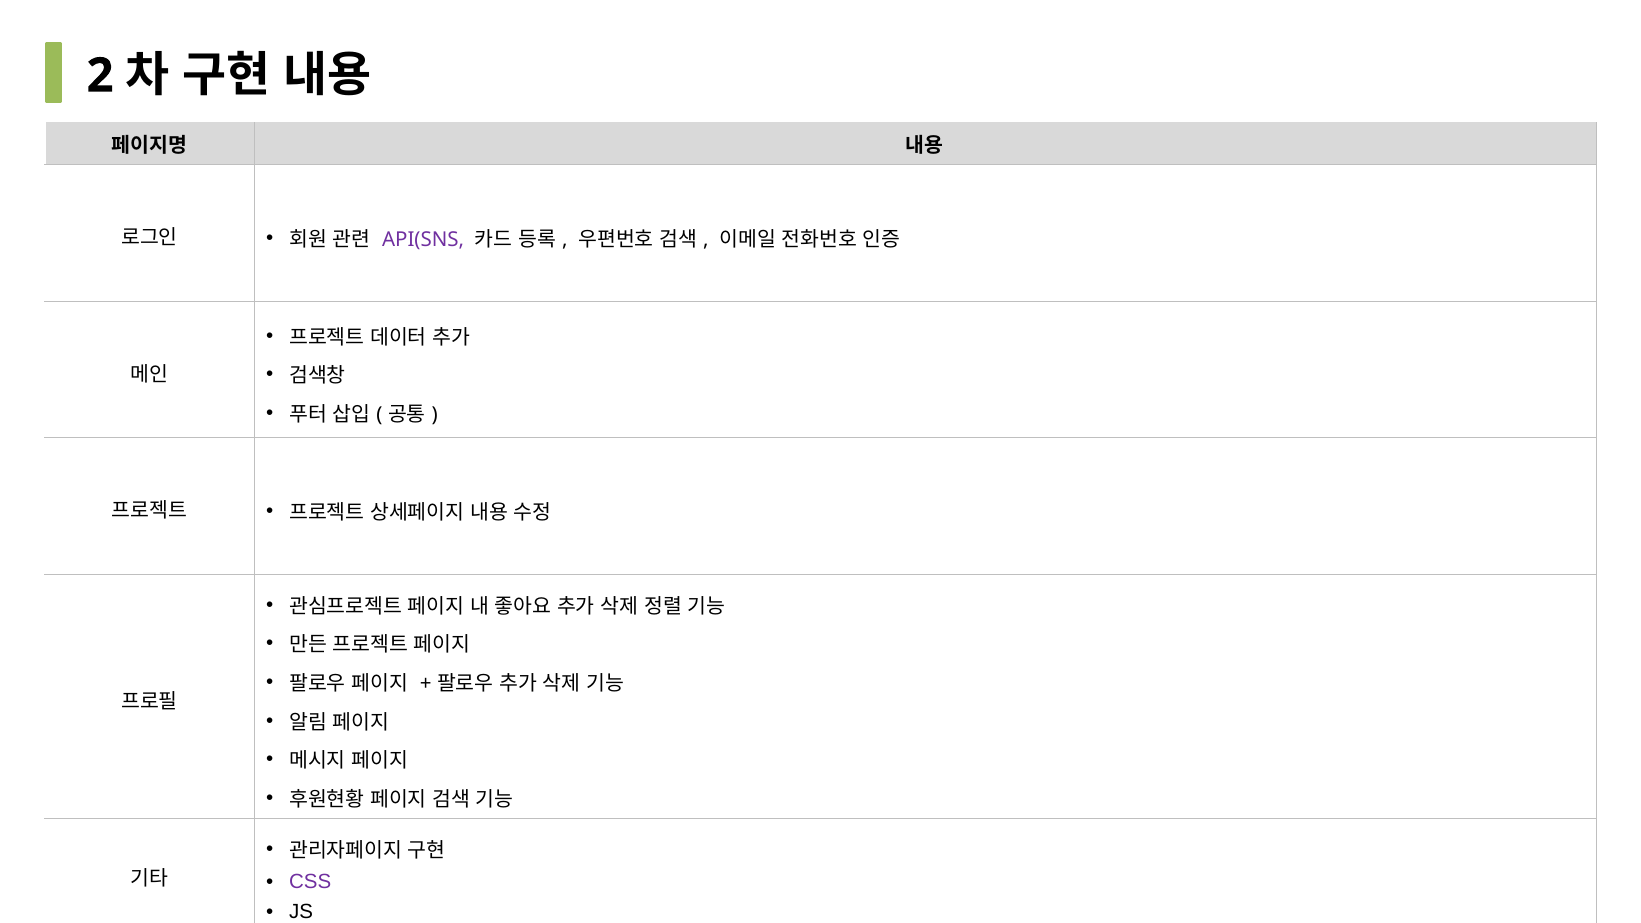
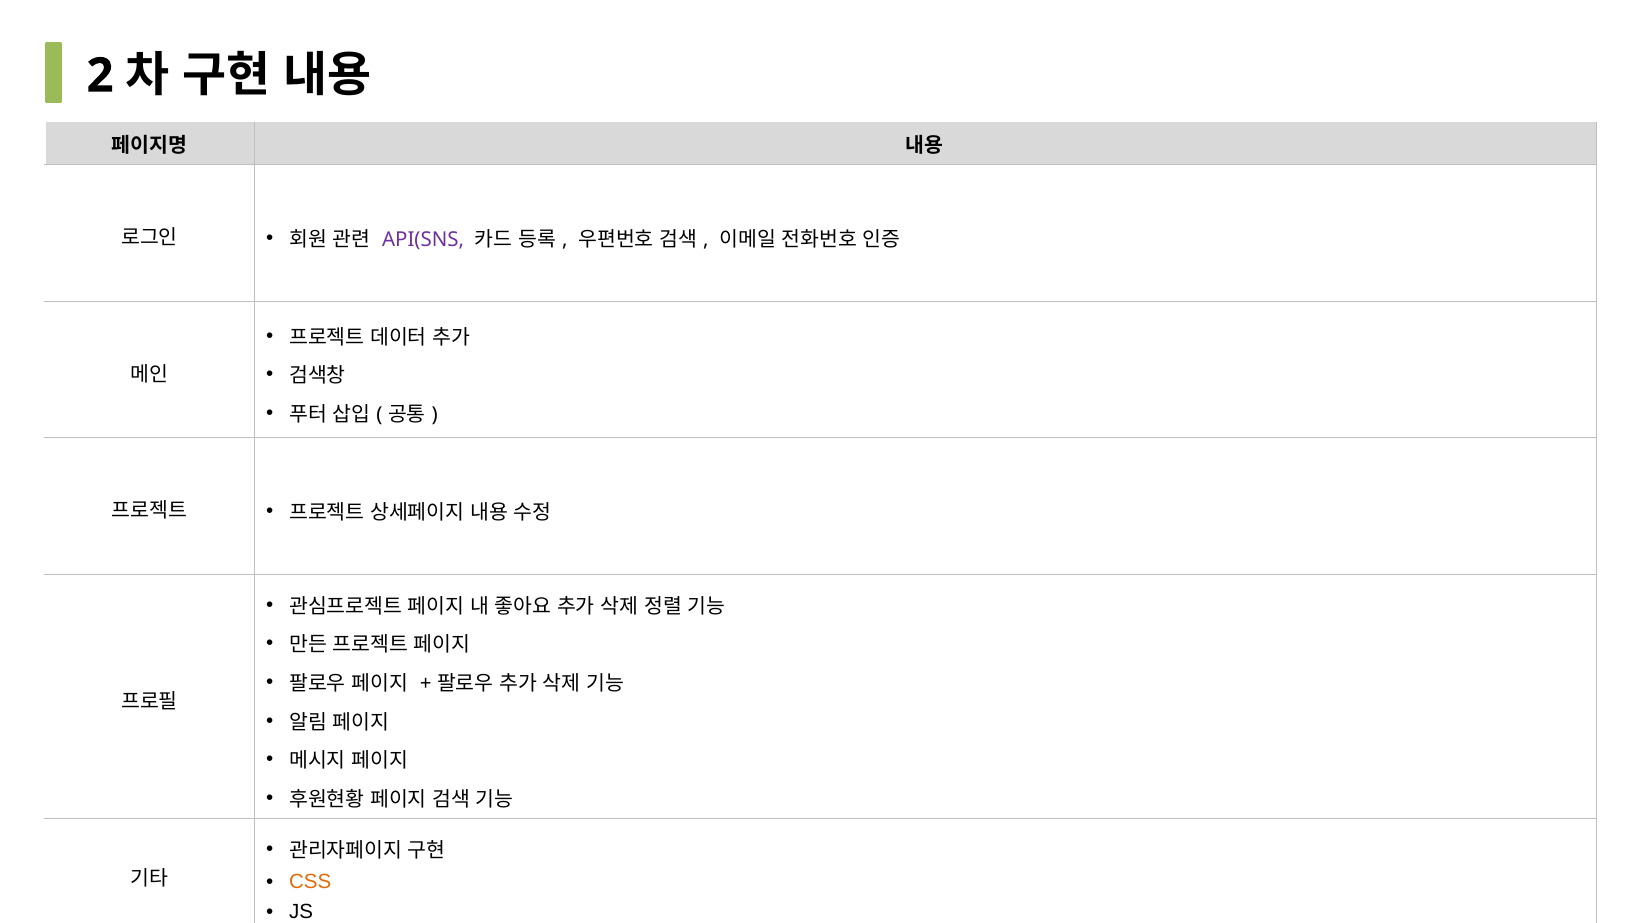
CSS colour: purple -> orange
